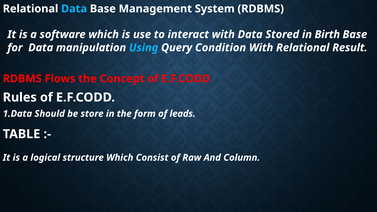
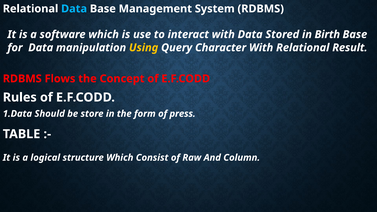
Using colour: light blue -> yellow
Condition: Condition -> Character
leads: leads -> press
